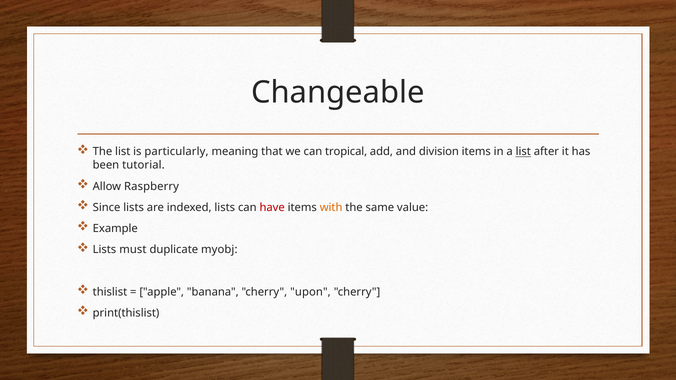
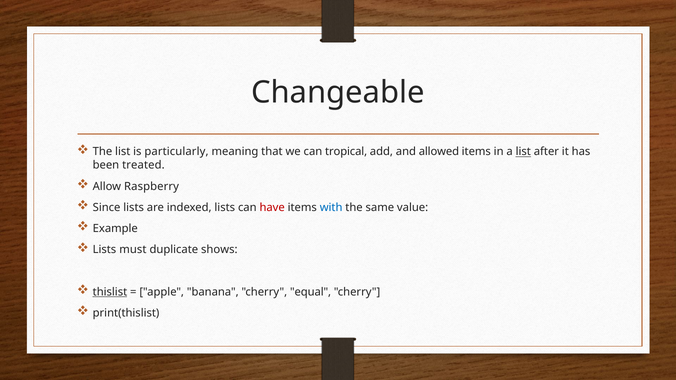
division: division -> allowed
tutorial: tutorial -> treated
with colour: orange -> blue
myobj: myobj -> shows
thislist underline: none -> present
upon: upon -> equal
